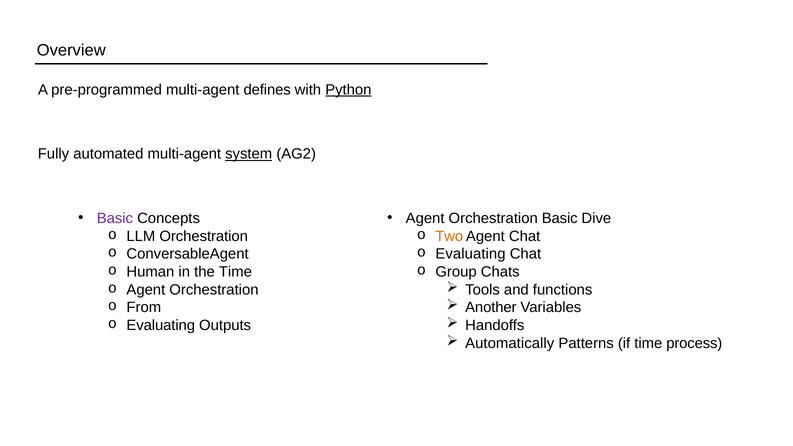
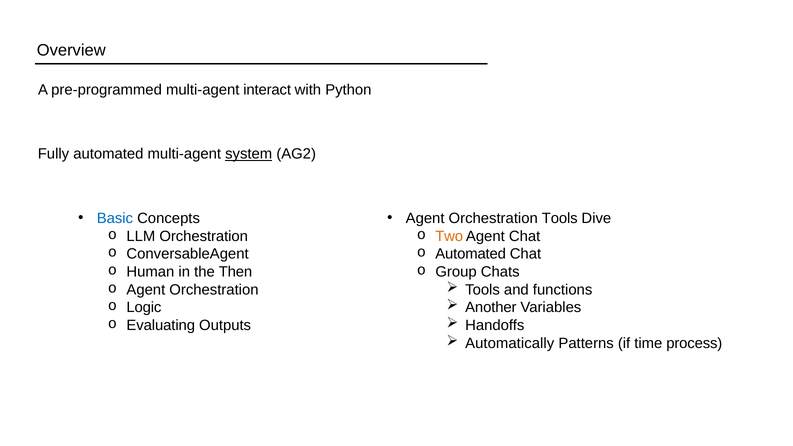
defines: defines -> interact
Python underline: present -> none
Basic at (115, 218) colour: purple -> blue
Orchestration Basic: Basic -> Tools
Evaluating at (471, 254): Evaluating -> Automated
the Time: Time -> Then
From: From -> Logic
